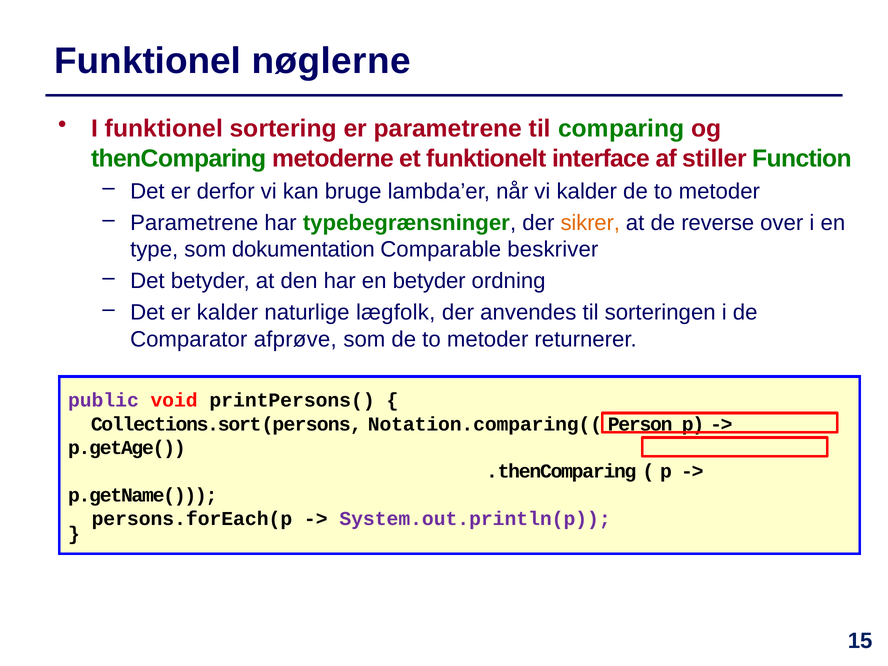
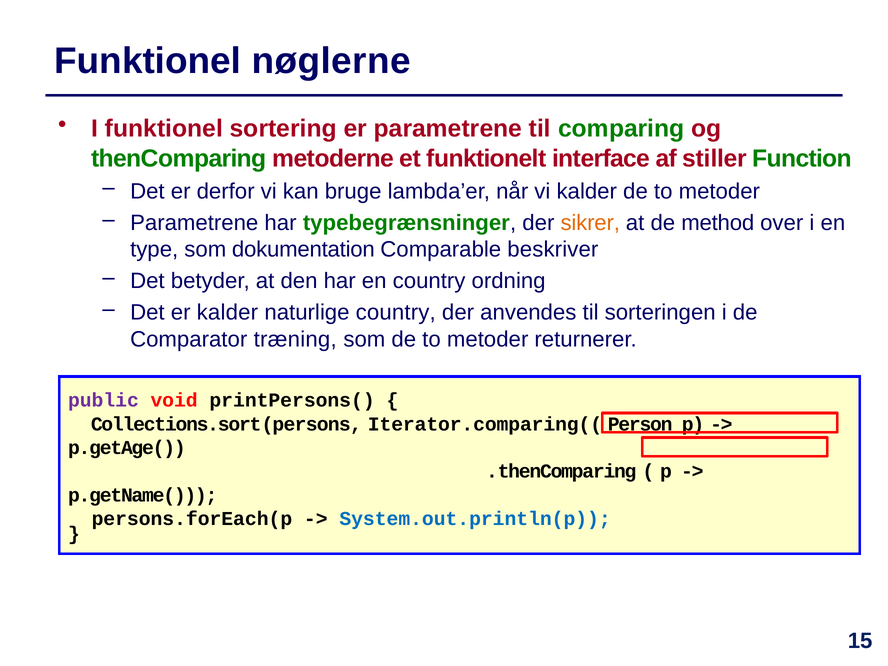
reverse: reverse -> method
en betyder: betyder -> country
naturlige lægfolk: lægfolk -> country
afprøve: afprøve -> træning
Notation.comparing((: Notation.comparing(( -> Iterator.comparing((
System.out.println(p colour: purple -> blue
